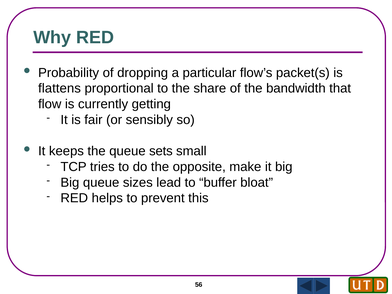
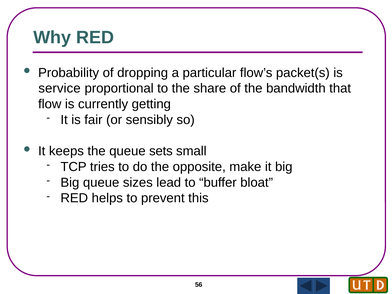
flattens: flattens -> service
